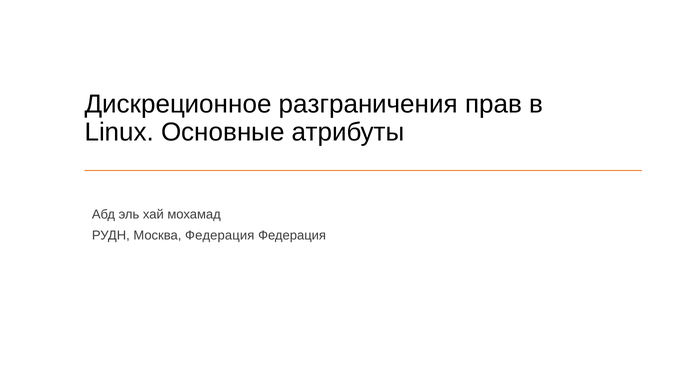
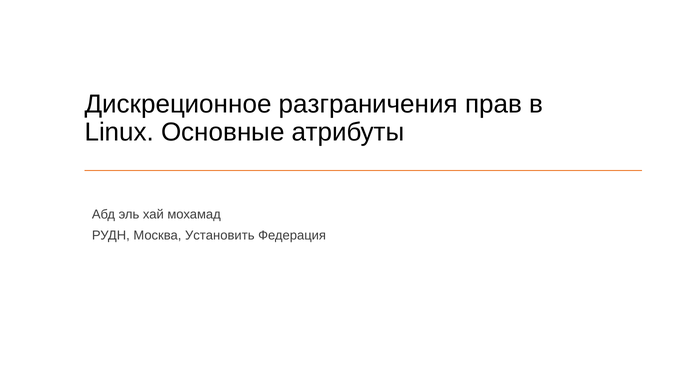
Москва Федерация: Федерация -> Установить
